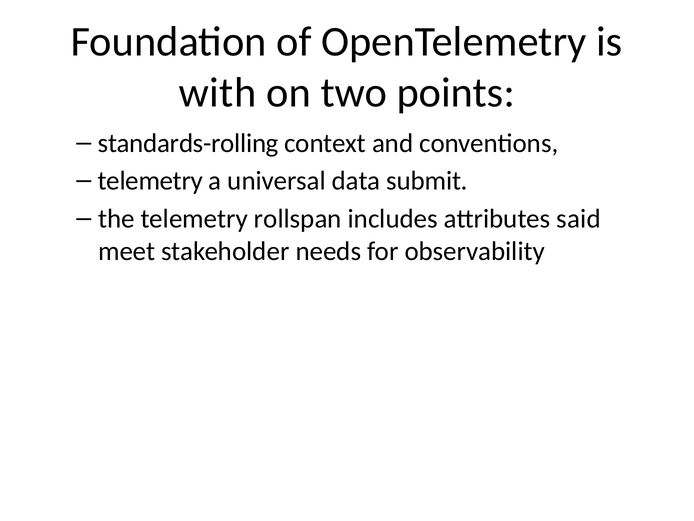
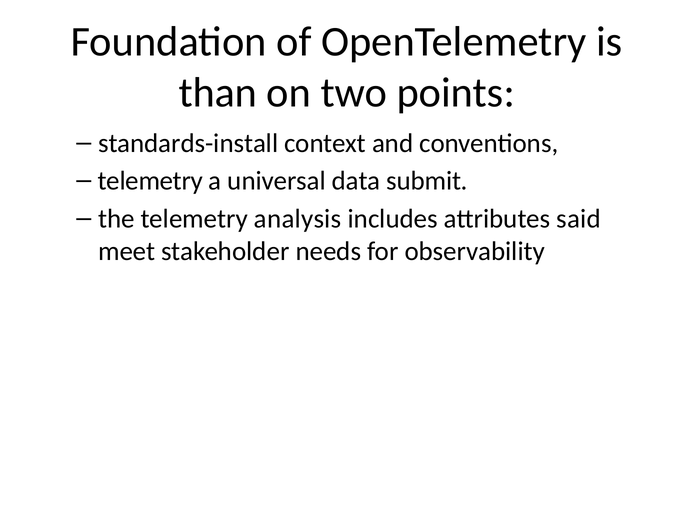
with: with -> than
standards-rolling: standards-rolling -> standards-install
rollspan: rollspan -> analysis
